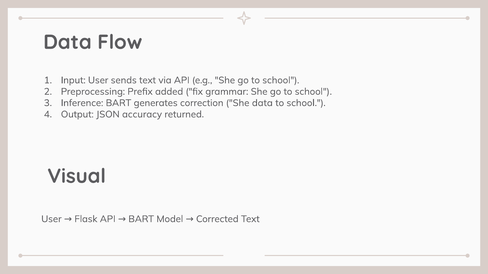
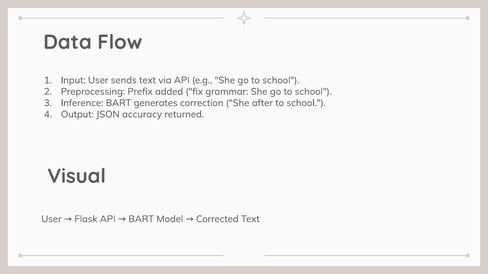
She data: data -> after
